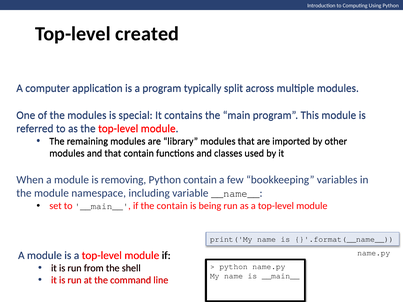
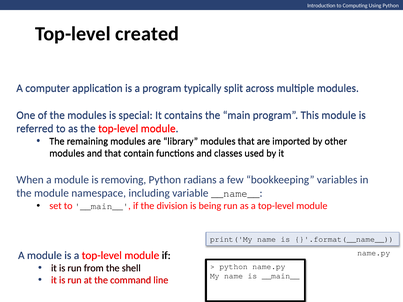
Python contain: contain -> radians
the contain: contain -> division
